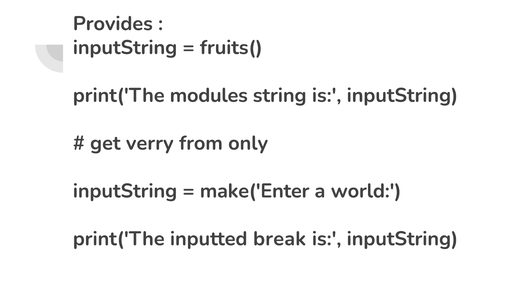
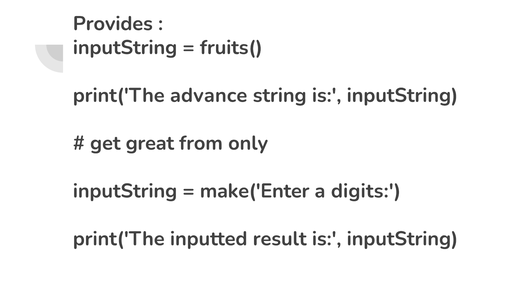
modules: modules -> advance
verry: verry -> great
world: world -> digits
break: break -> result
